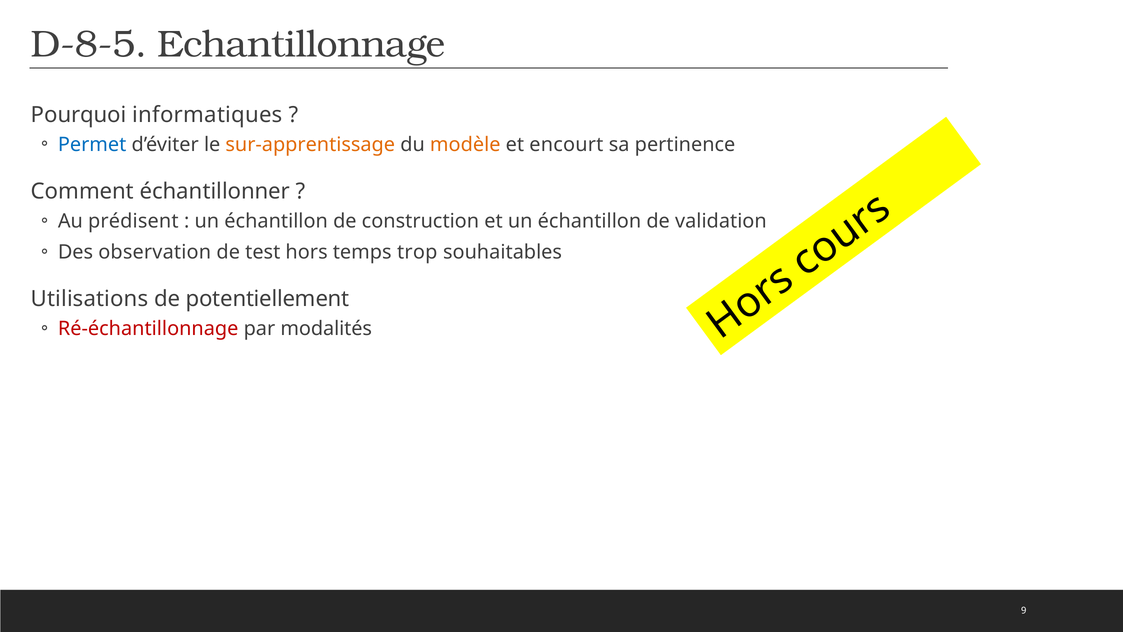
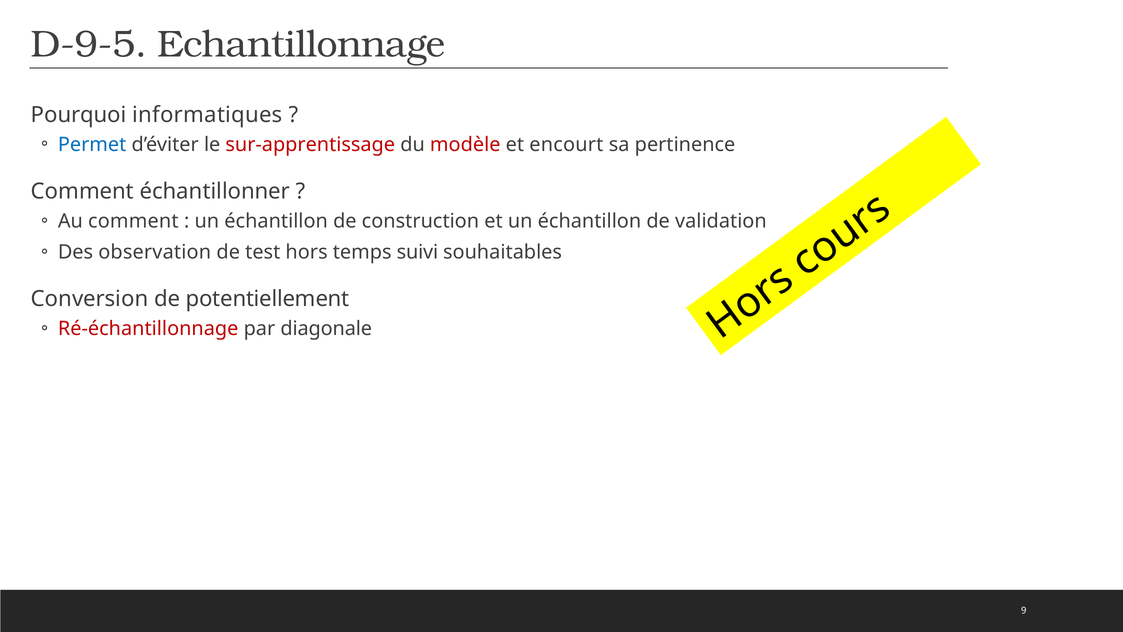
D-8-5: D-8-5 -> D-9-5
sur-apprentissage colour: orange -> red
modèle colour: orange -> red
Au prédisent: prédisent -> comment
trop: trop -> suivi
Utilisations: Utilisations -> Conversion
modalités: modalités -> diagonale
